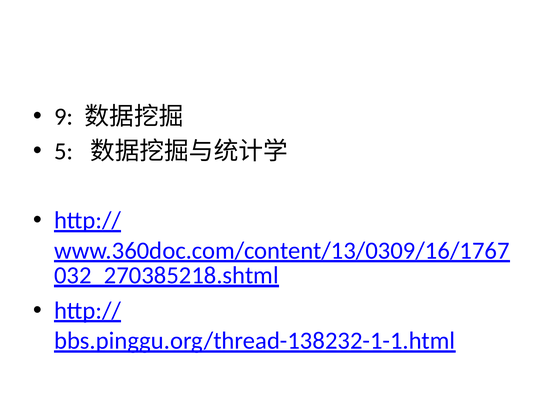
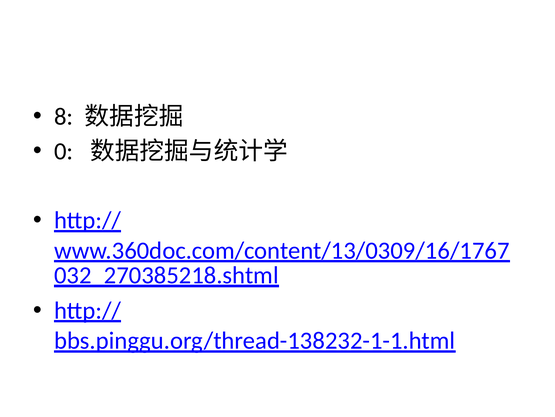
9: 9 -> 8
5: 5 -> 0
